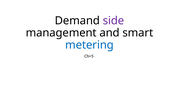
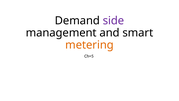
metering colour: blue -> orange
